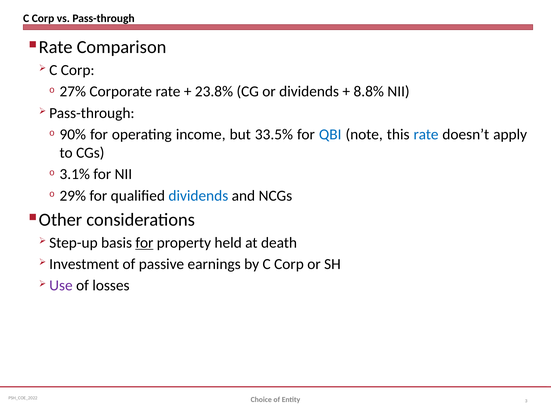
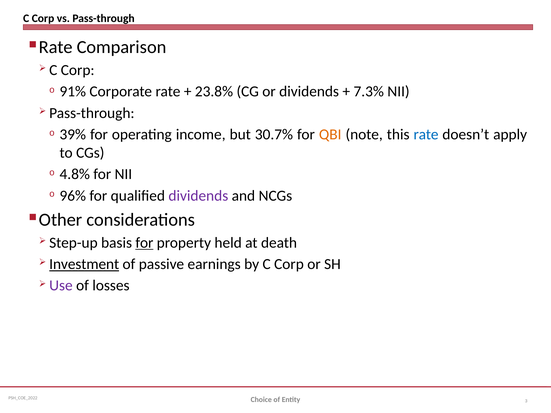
27%: 27% -> 91%
8.8%: 8.8% -> 7.3%
90%: 90% -> 39%
33.5%: 33.5% -> 30.7%
QBI colour: blue -> orange
3.1%: 3.1% -> 4.8%
29%: 29% -> 96%
dividends at (198, 196) colour: blue -> purple
Investment underline: none -> present
